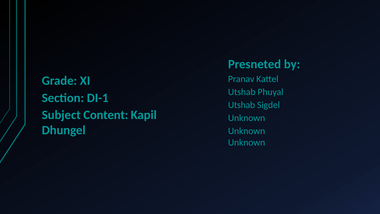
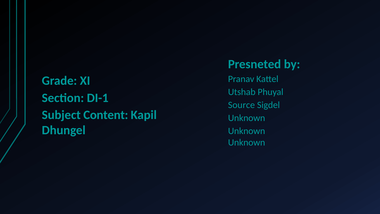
Utshab at (242, 105): Utshab -> Source
